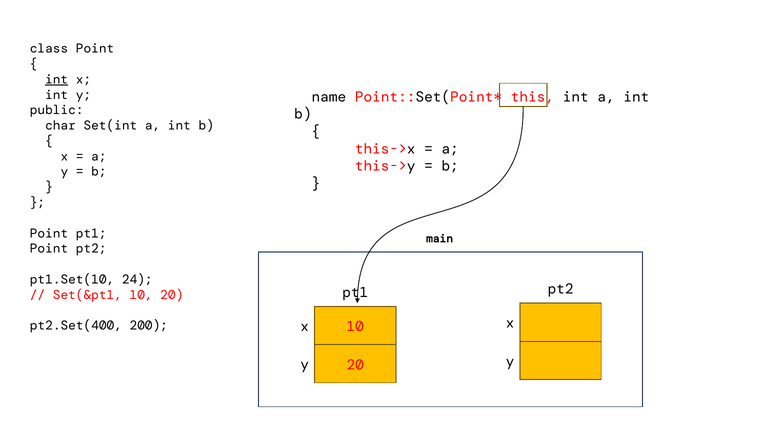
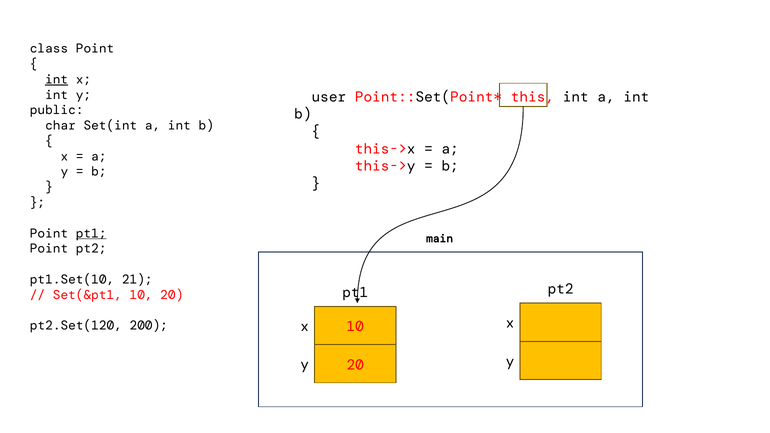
name: name -> user
pt1 at (91, 233) underline: none -> present
24: 24 -> 21
pt2.Set(400: pt2.Set(400 -> pt2.Set(120
